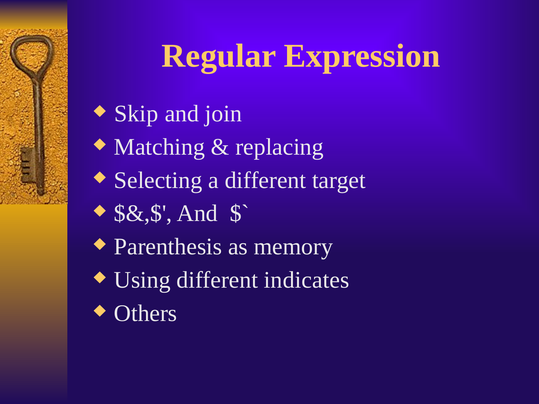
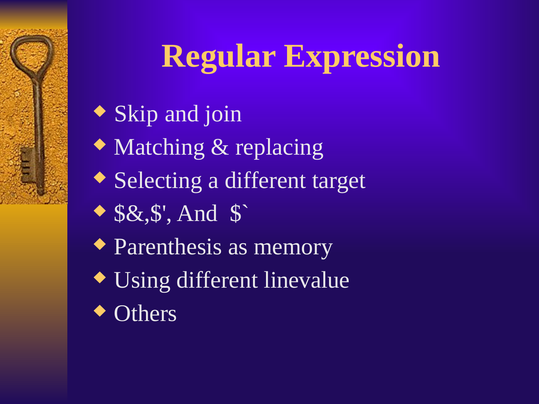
indicates: indicates -> linevalue
